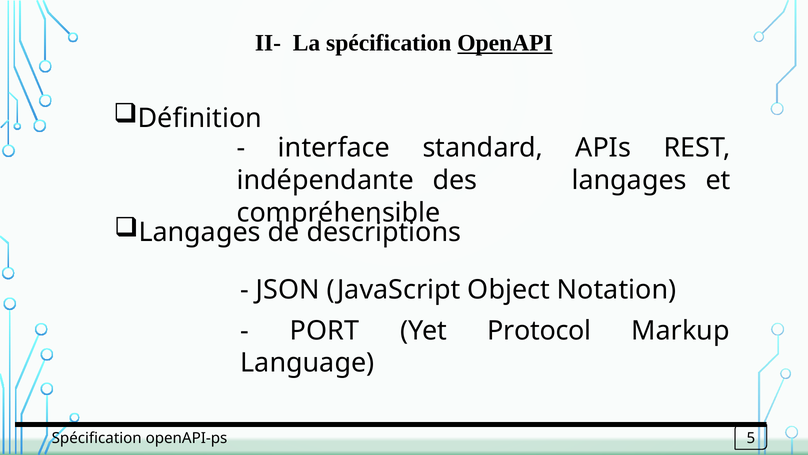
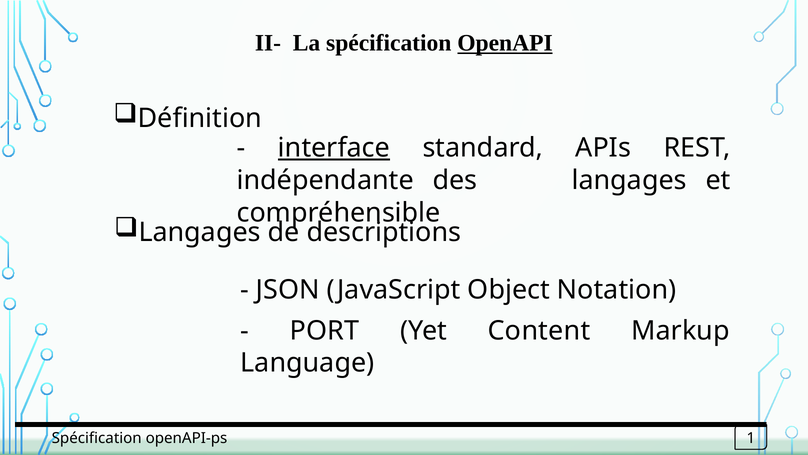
interface underline: none -> present
Protocol: Protocol -> Content
5: 5 -> 1
